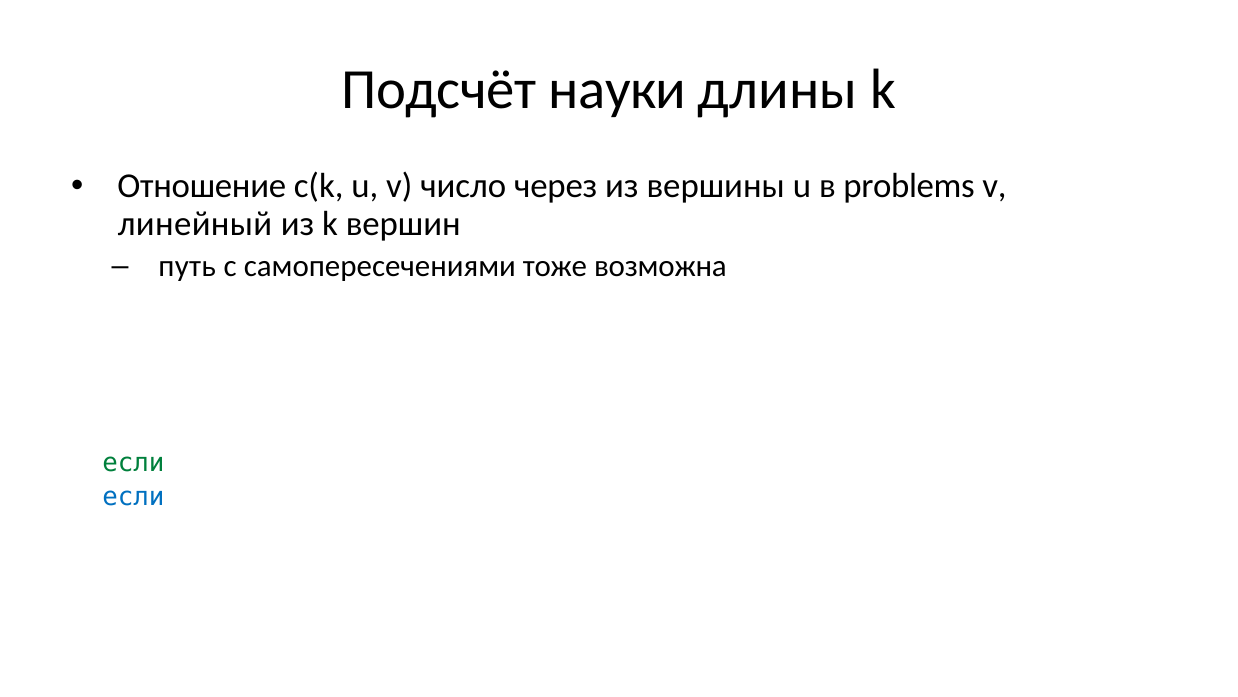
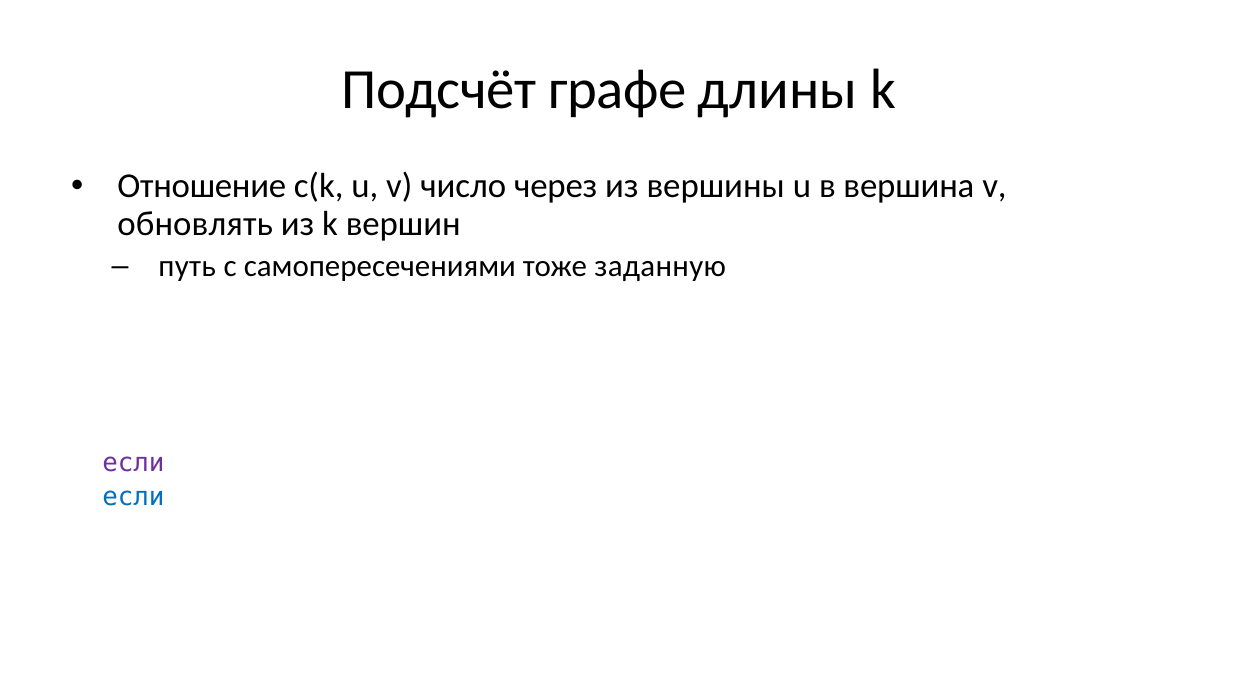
науки: науки -> графе
problems: problems -> вершина
линейный: линейный -> обновлять
возможна: возможна -> заданную
если at (133, 463) colour: green -> purple
